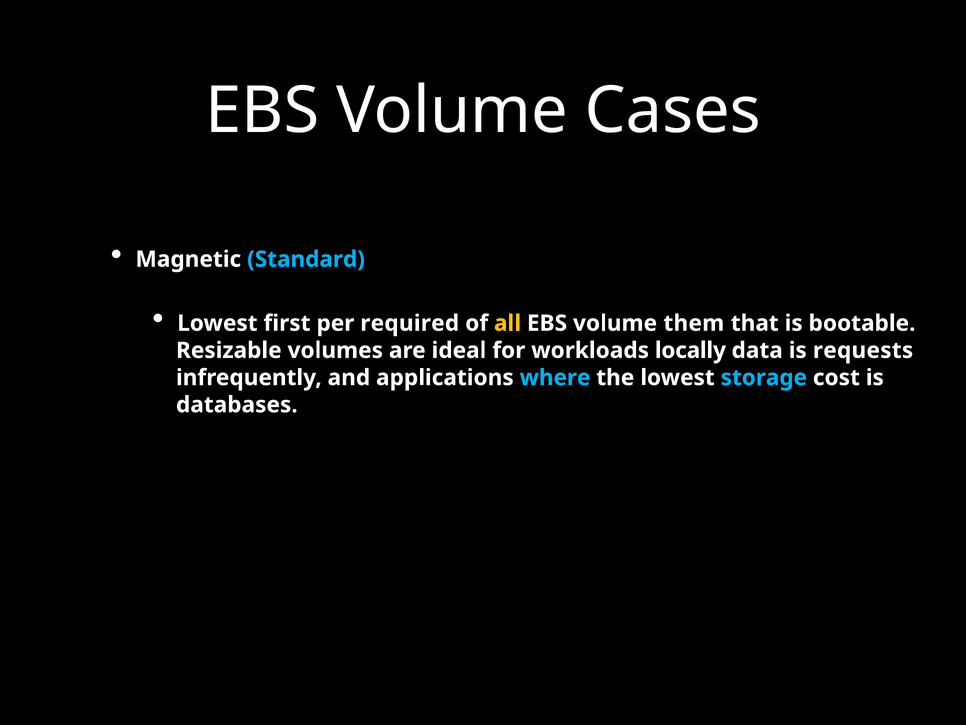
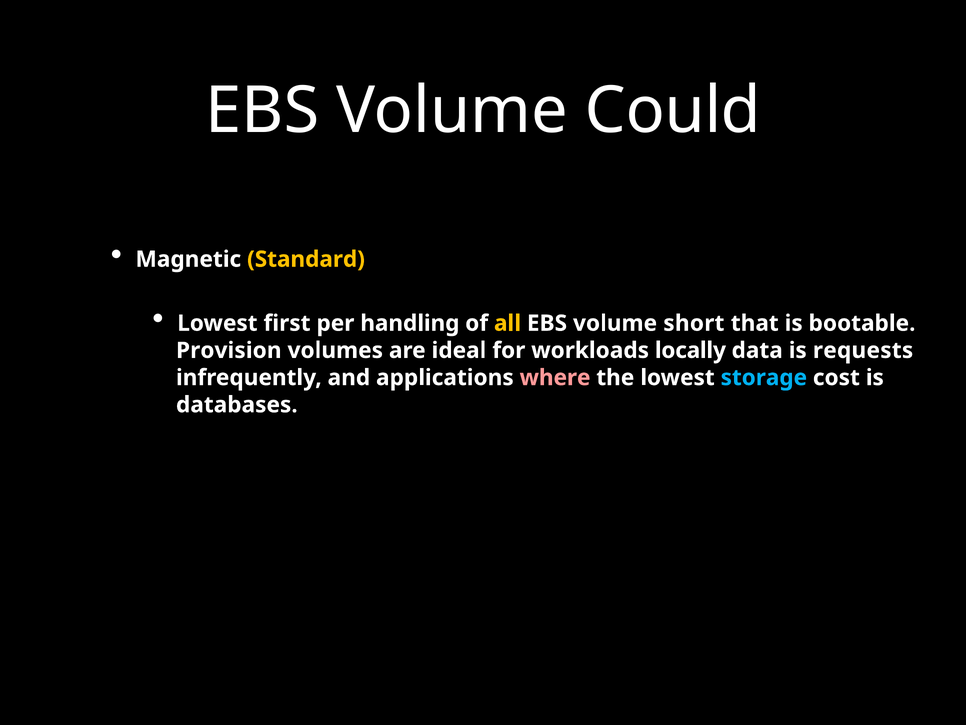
Cases: Cases -> Could
Standard colour: light blue -> yellow
required: required -> handling
them: them -> short
Resizable: Resizable -> Provision
where colour: light blue -> pink
